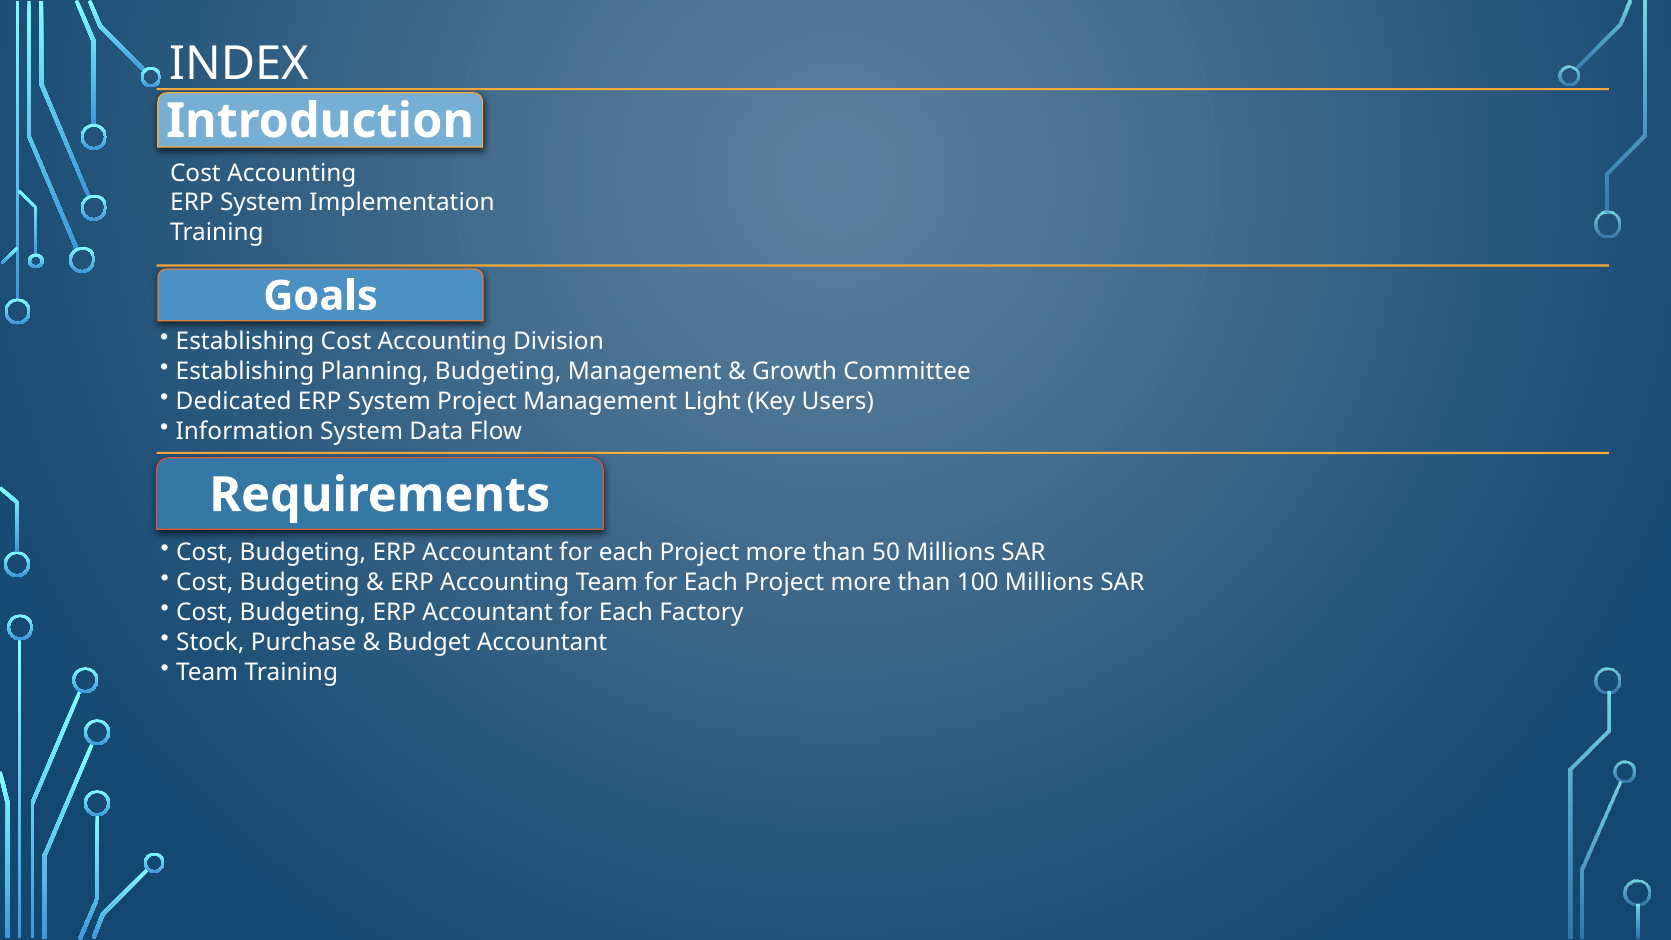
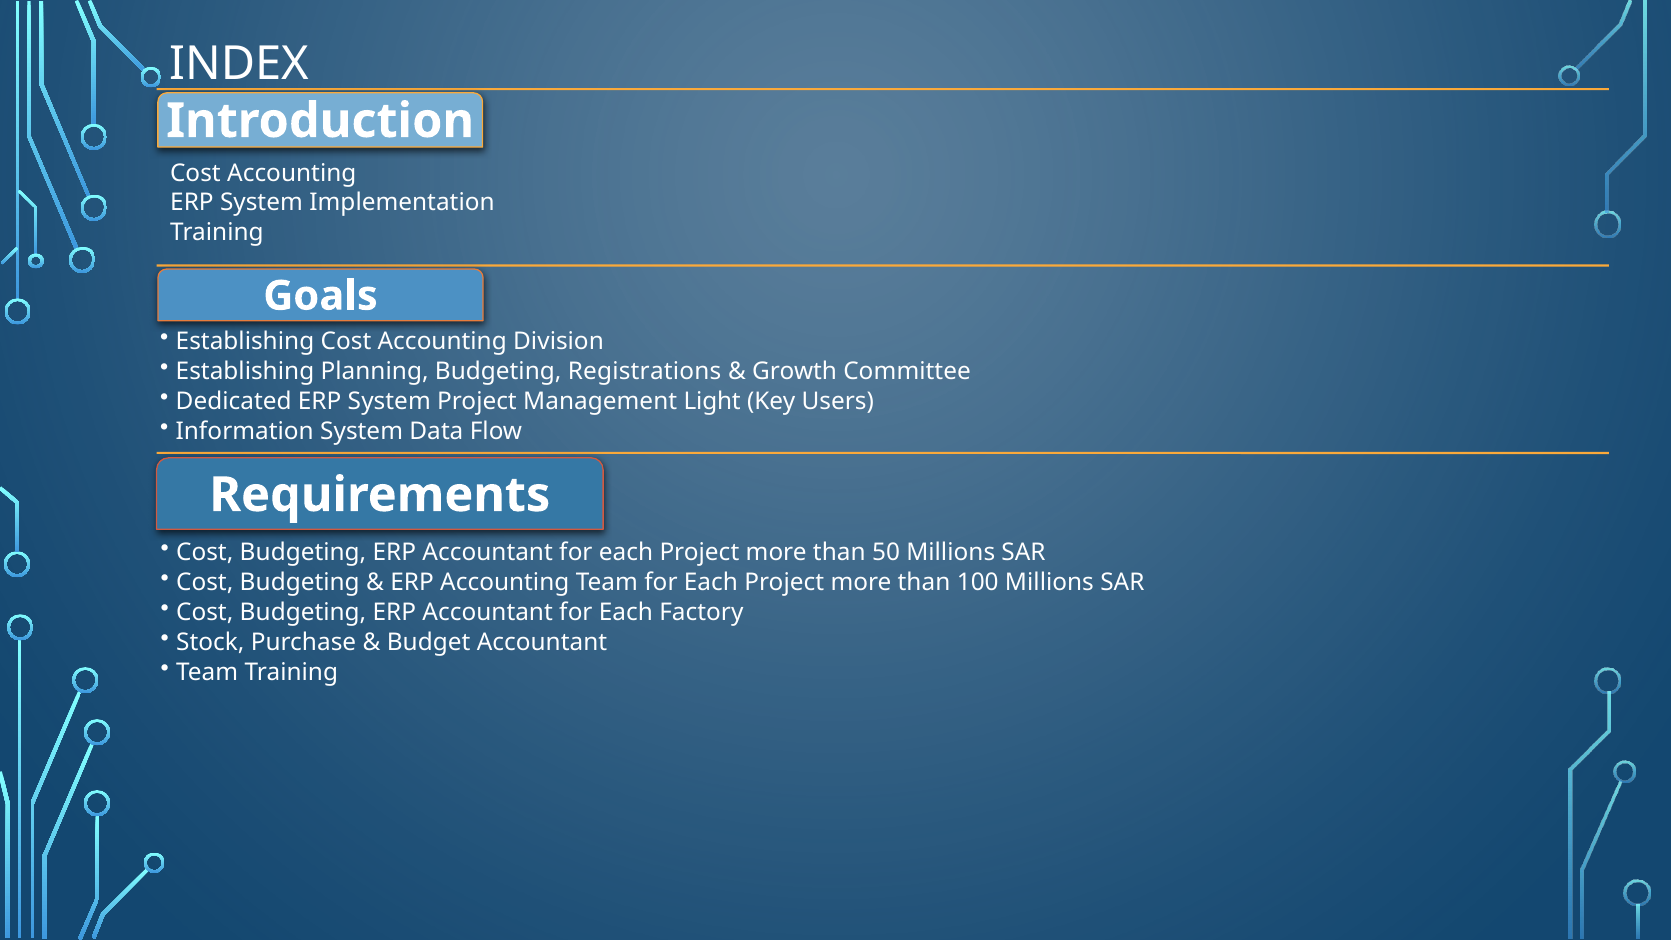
Budgeting Management: Management -> Registrations
